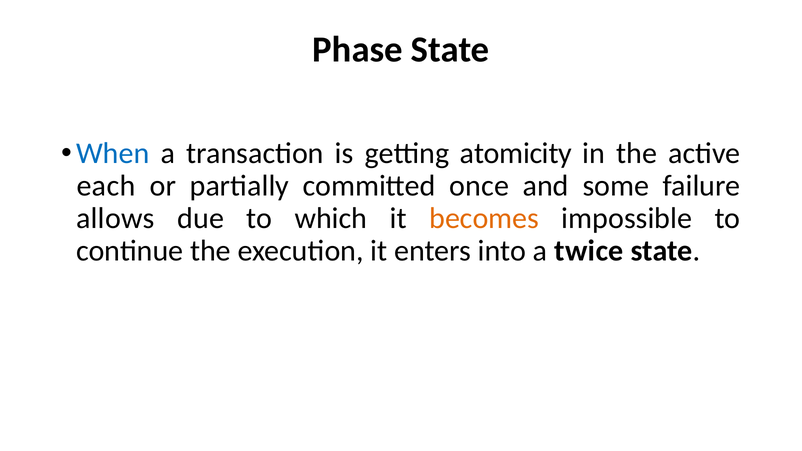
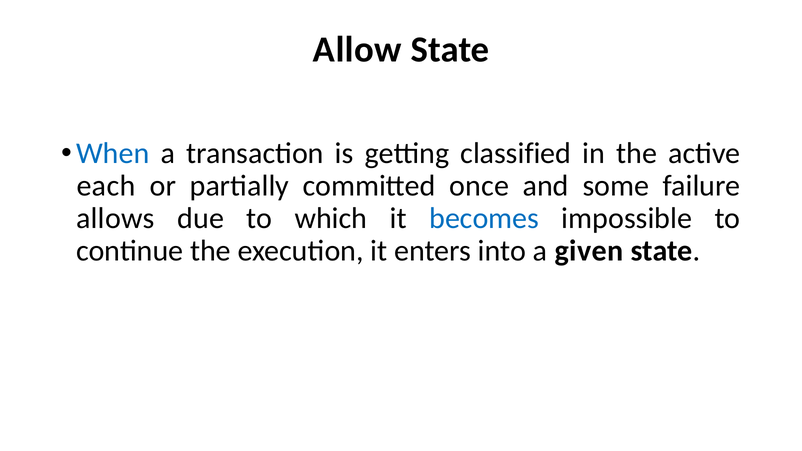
Phase: Phase -> Allow
atomicity: atomicity -> classified
becomes colour: orange -> blue
twice: twice -> given
